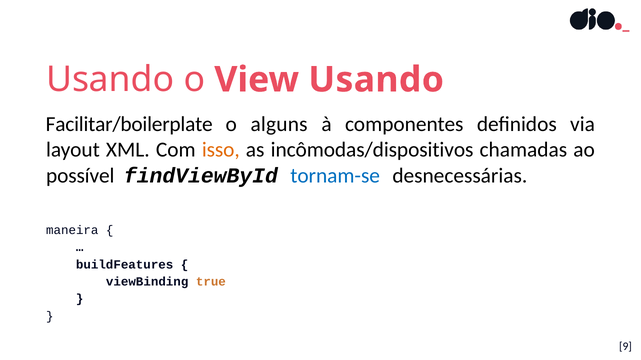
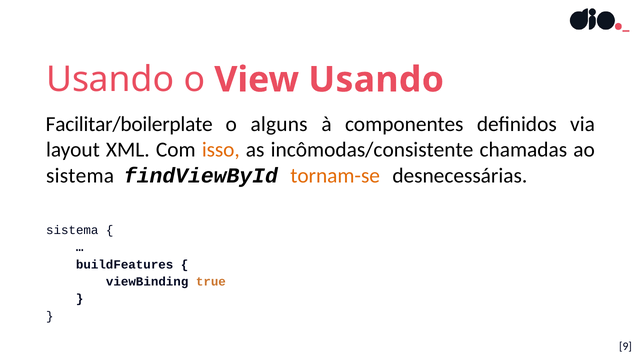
incômodas/dispositivos: incômodas/dispositivos -> incômodas/consistente
possível at (80, 176): possível -> sistema
tornam-se colour: blue -> orange
maneira at (72, 230): maneira -> sistema
